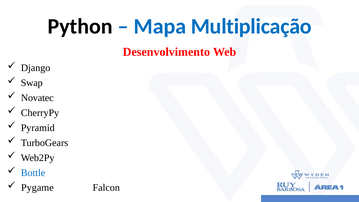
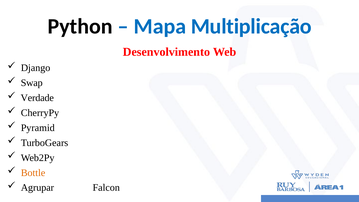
Novatec: Novatec -> Verdade
Bottle colour: blue -> orange
Pygame: Pygame -> Agrupar
